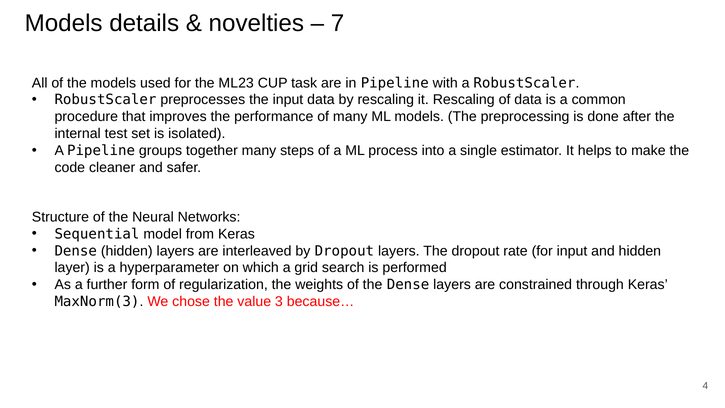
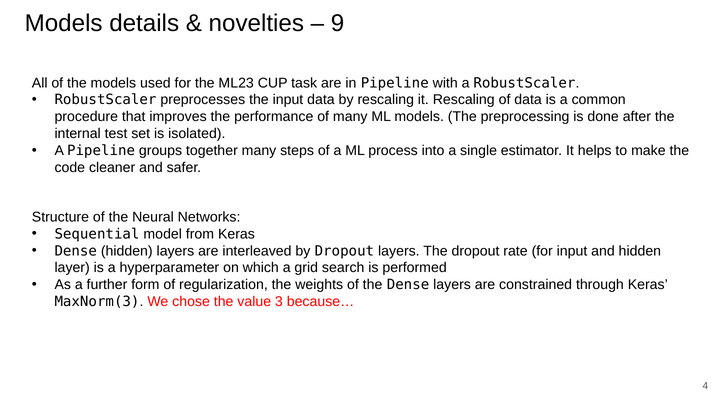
7: 7 -> 9
